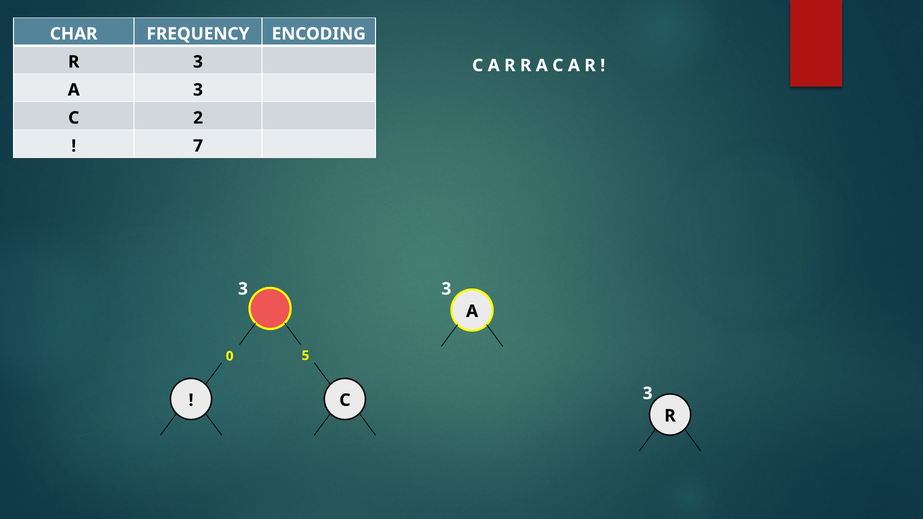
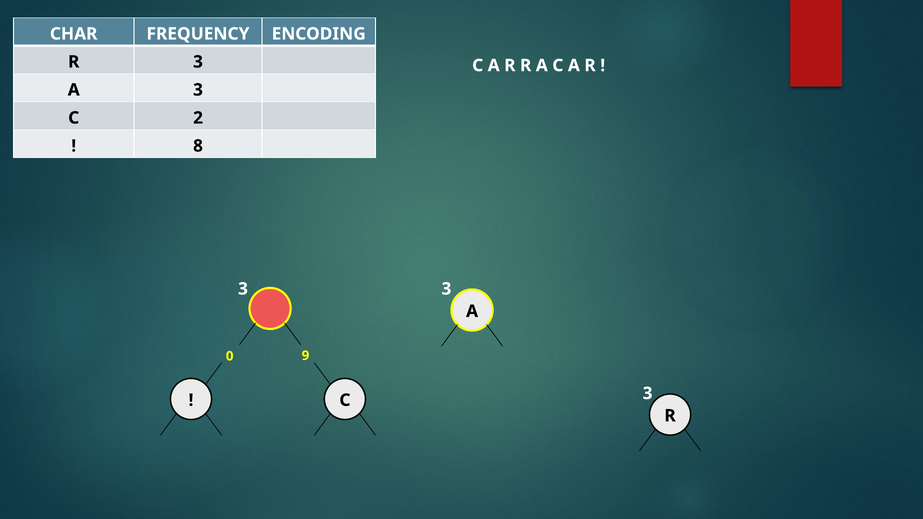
7: 7 -> 8
5: 5 -> 9
